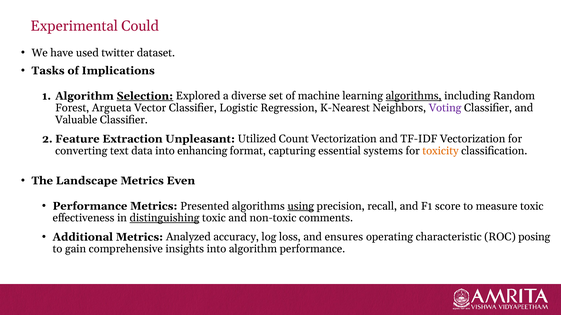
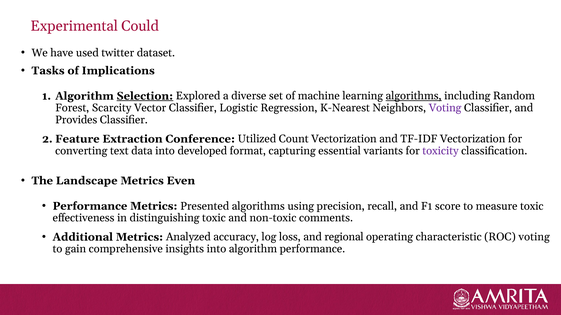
Argueta: Argueta -> Scarcity
Valuable: Valuable -> Provides
Unpleasant: Unpleasant -> Conference
enhancing: enhancing -> developed
systems: systems -> variants
toxicity colour: orange -> purple
using underline: present -> none
distinguishing underline: present -> none
ensures: ensures -> regional
ROC posing: posing -> voting
